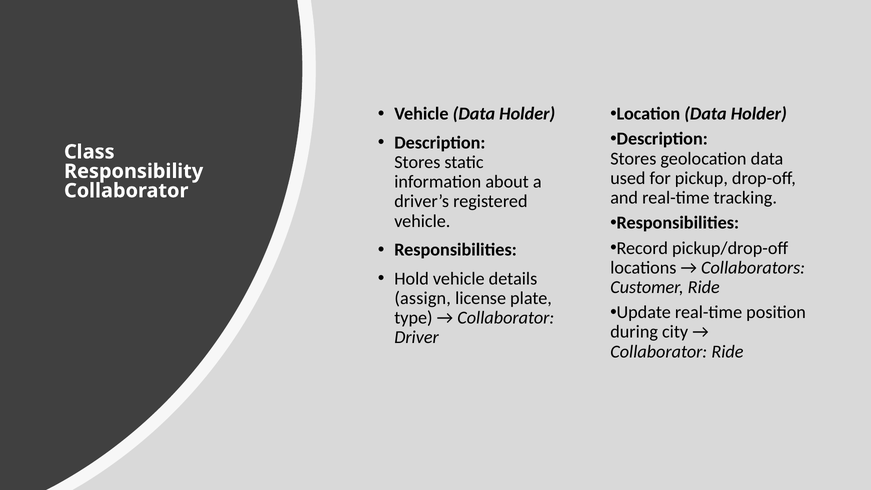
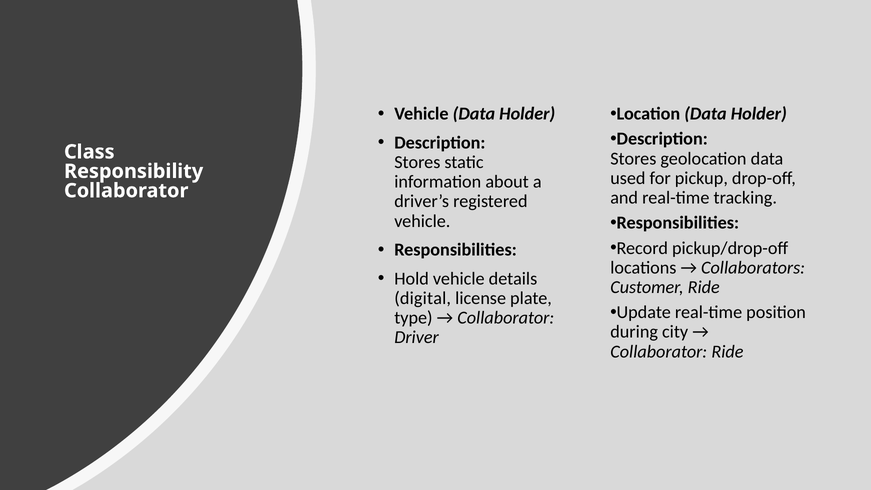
assign: assign -> digital
